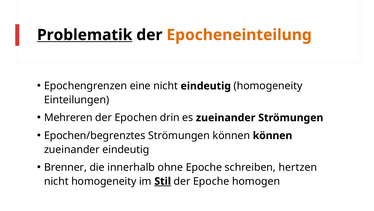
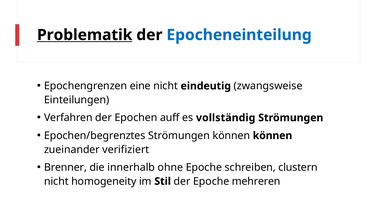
Epocheneinteilung colour: orange -> blue
eindeutig homogeneity: homogeneity -> zwangsweise
Mehreren: Mehreren -> Verfahren
drin: drin -> auff
es zueinander: zueinander -> vollständig
zueinander eindeutig: eindeutig -> verifiziert
hertzen: hertzen -> clustern
Stil underline: present -> none
homogen: homogen -> mehreren
